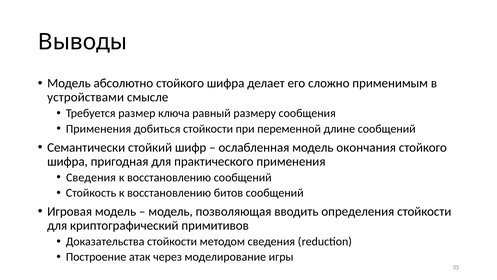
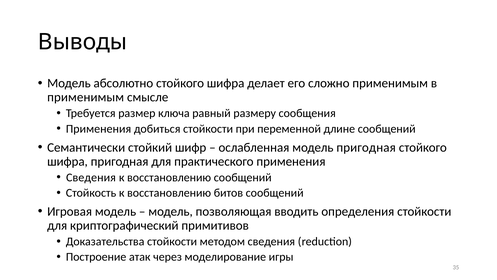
устройствами at (86, 97): устройствами -> применимым
модель окончания: окончания -> пригодная
